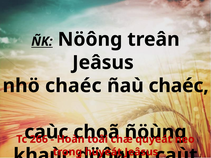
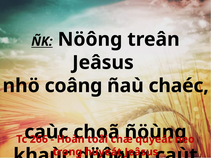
nhö chaéc: chaéc -> coâng
